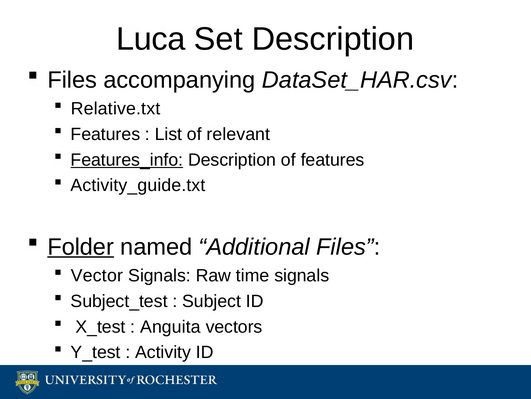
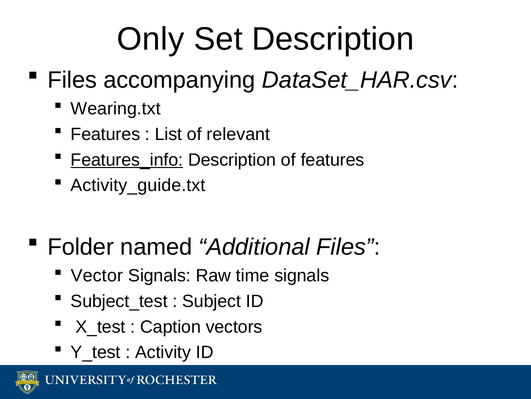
Luca: Luca -> Only
Relative.txt: Relative.txt -> Wearing.txt
Folder underline: present -> none
Anguita: Anguita -> Caption
